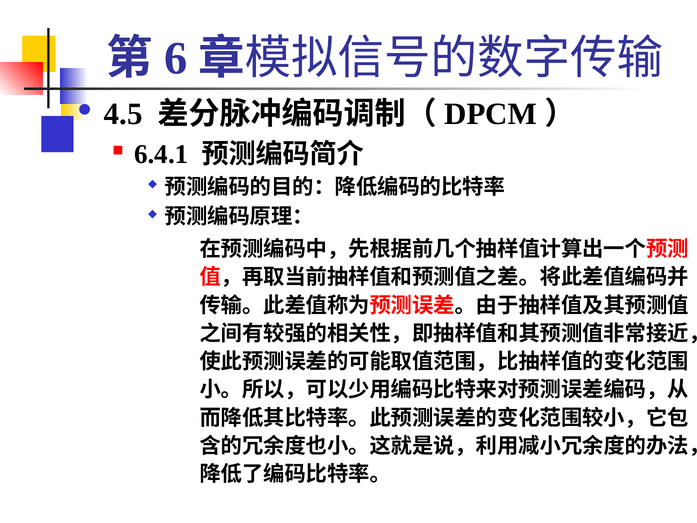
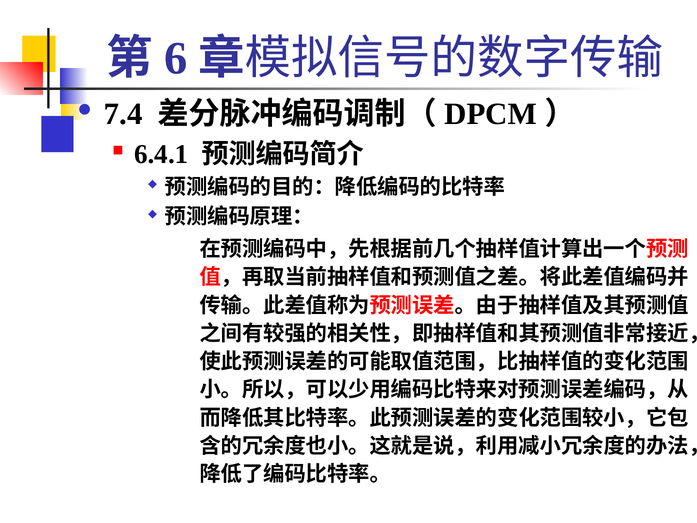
4.5: 4.5 -> 7.4
